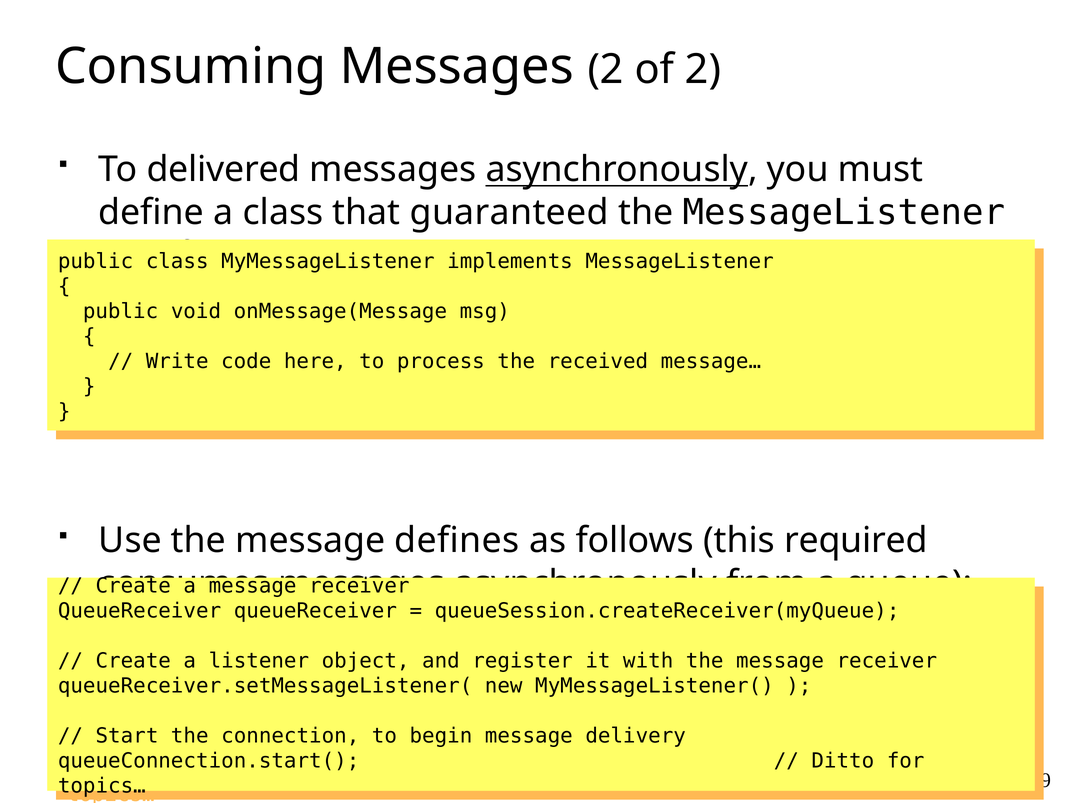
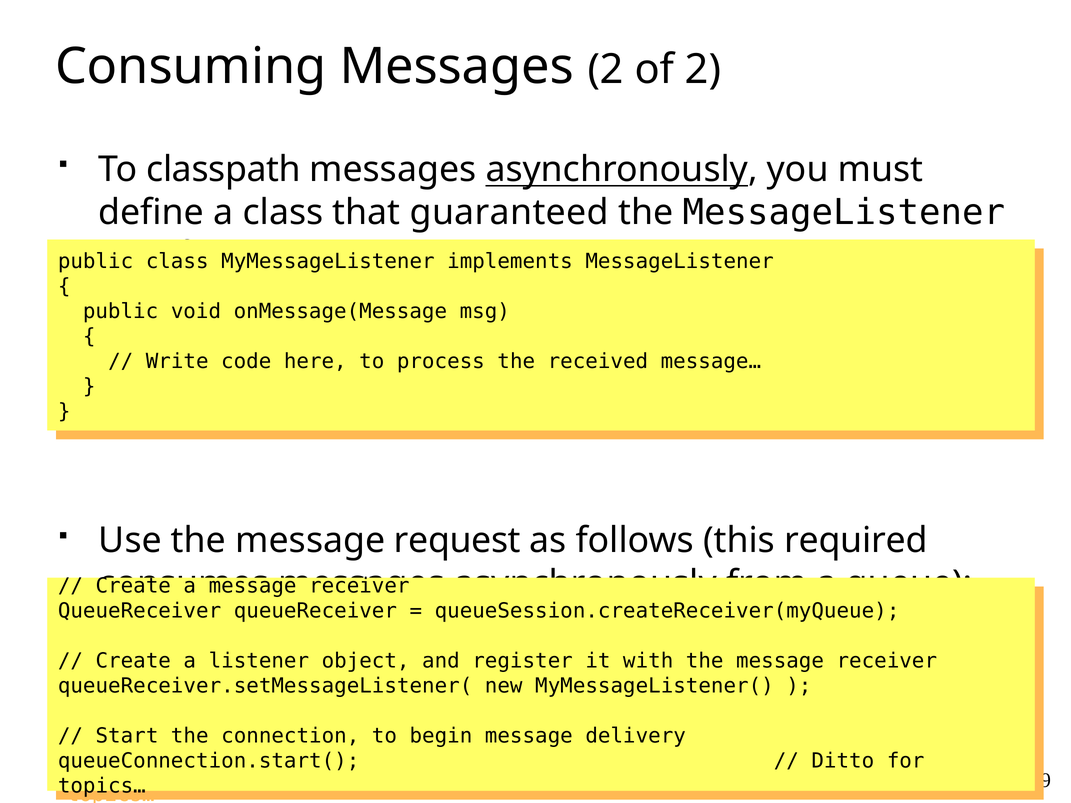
delivered: delivered -> classpath
defines: defines -> request
